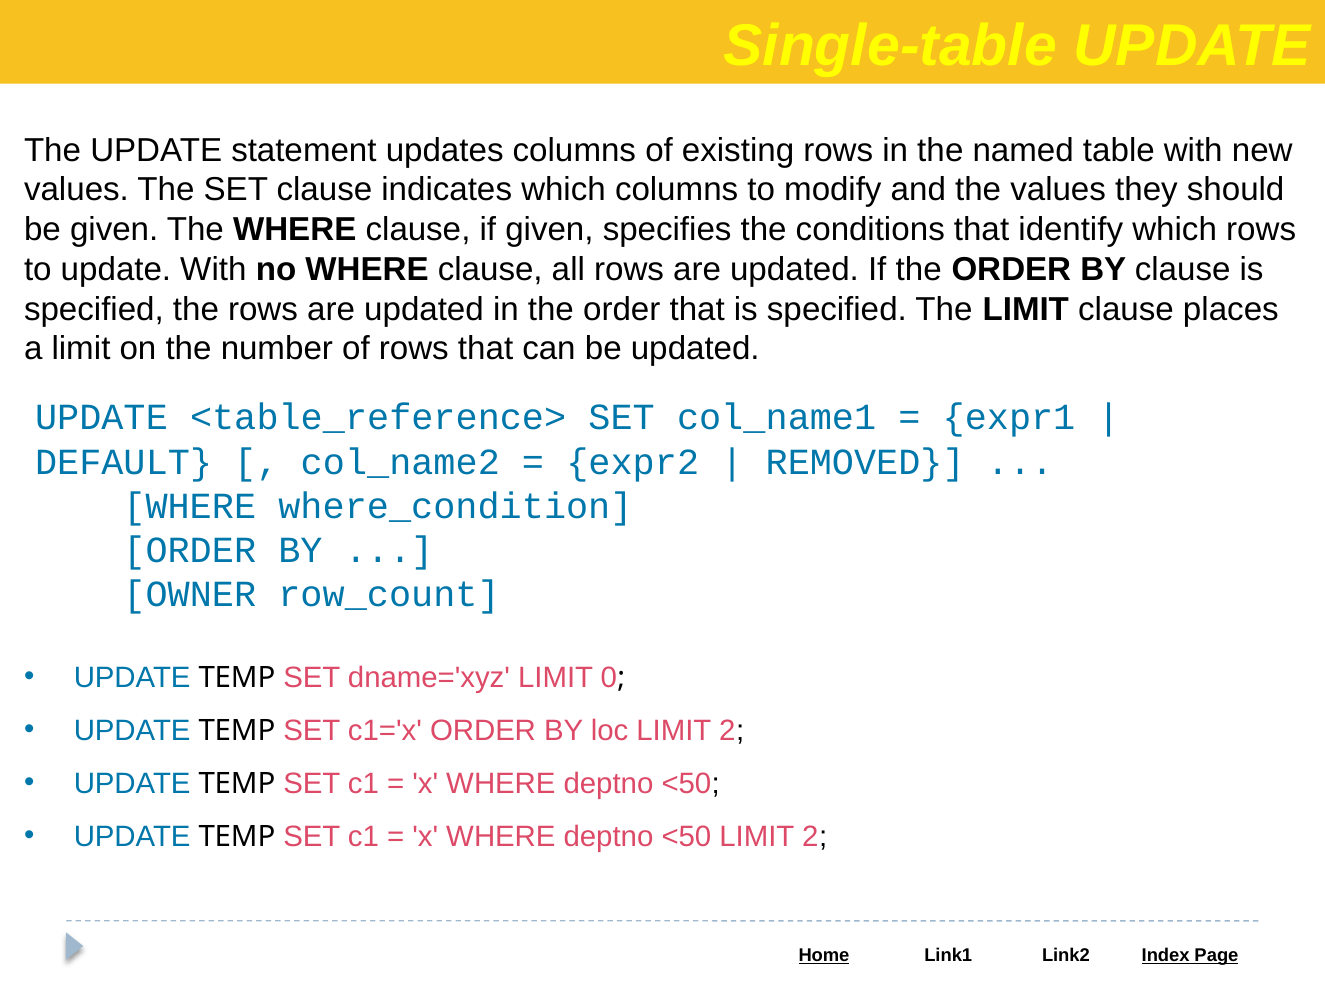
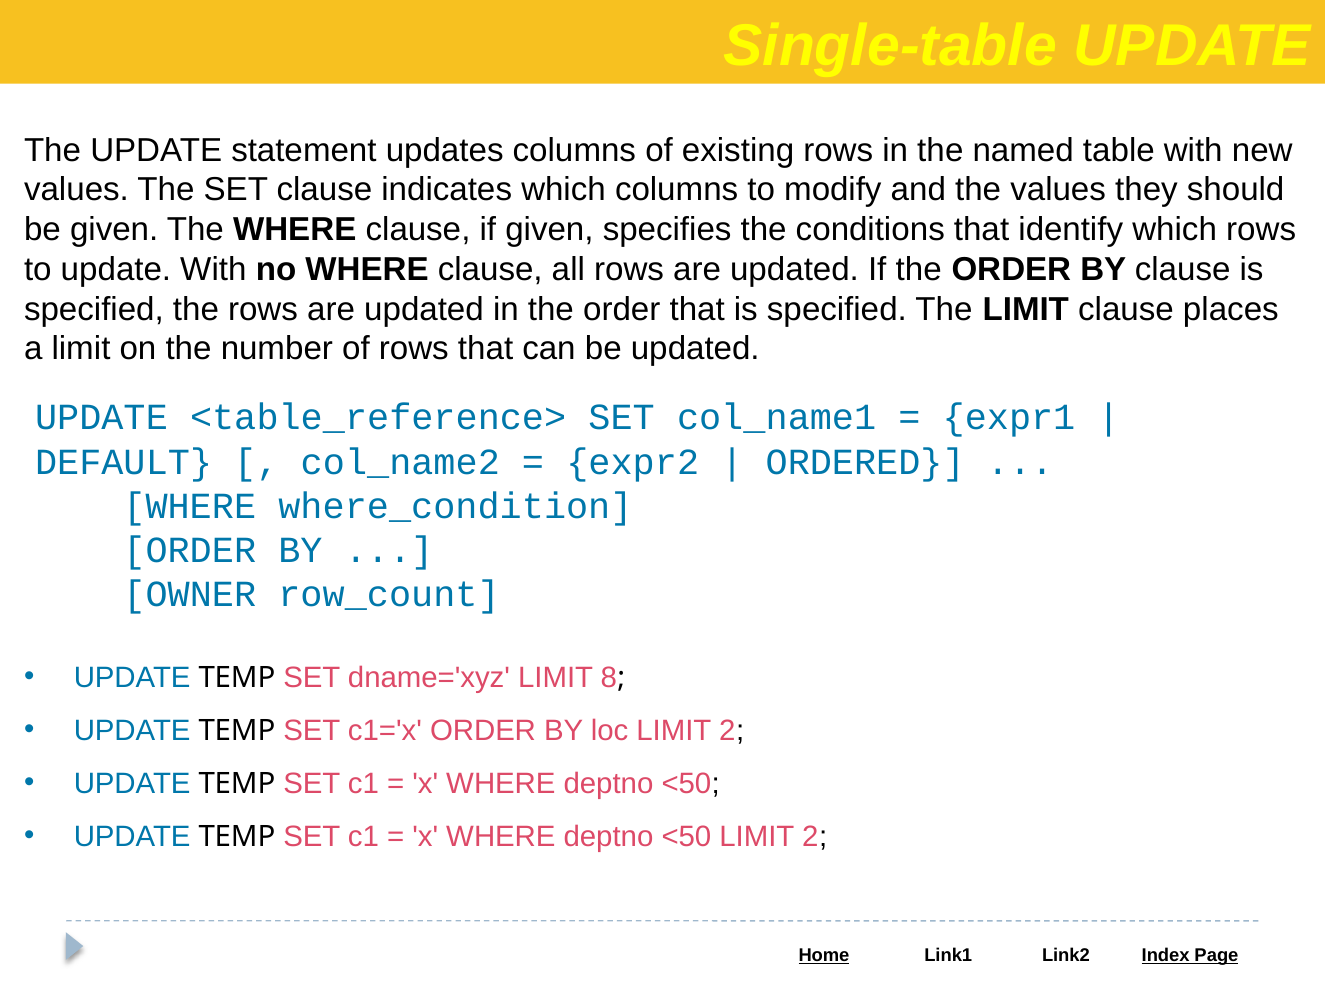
REMOVED: REMOVED -> ORDERED
0: 0 -> 8
